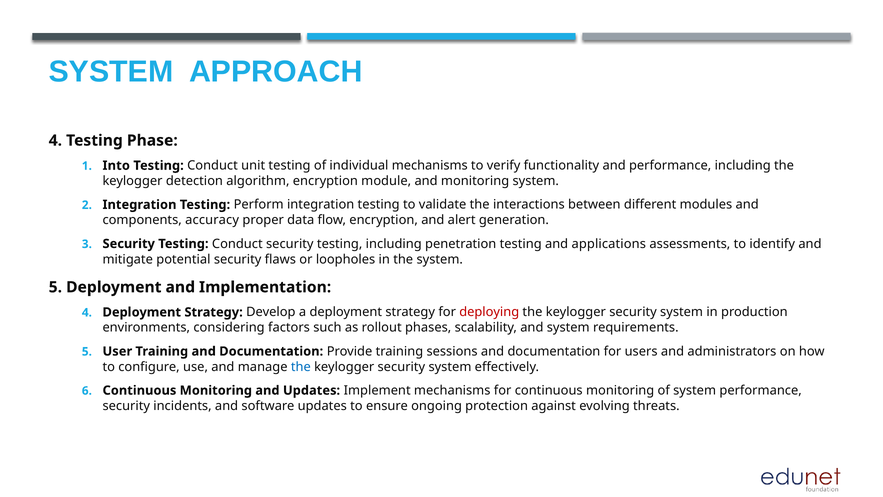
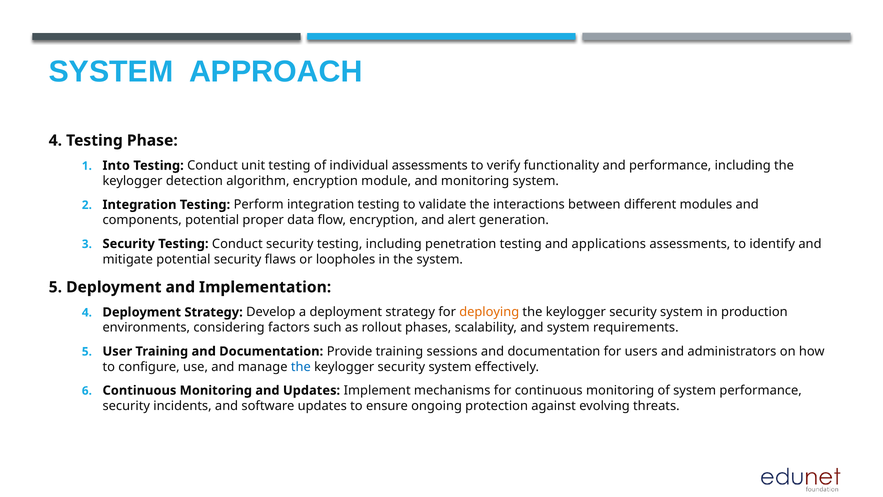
individual mechanisms: mechanisms -> assessments
components accuracy: accuracy -> potential
deploying colour: red -> orange
